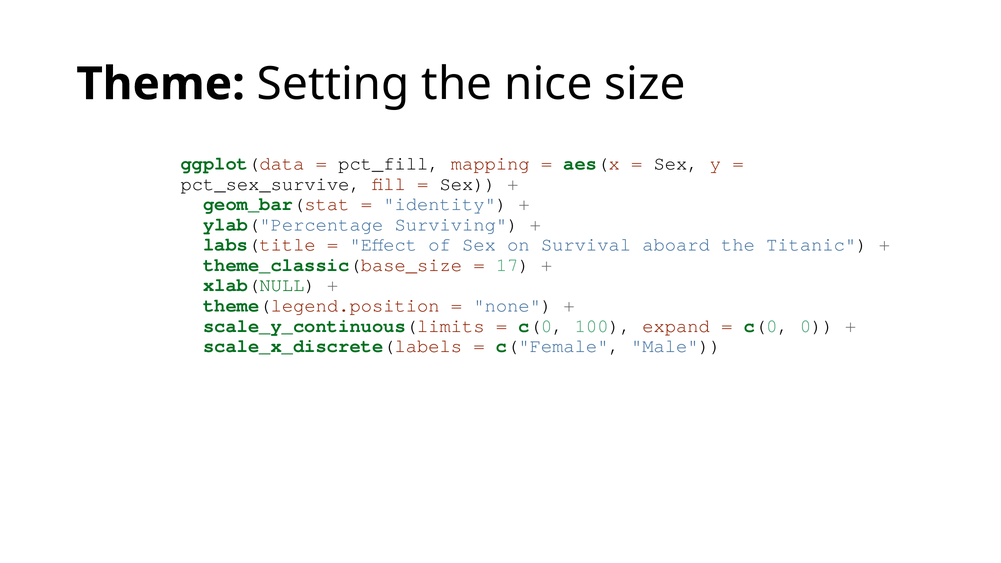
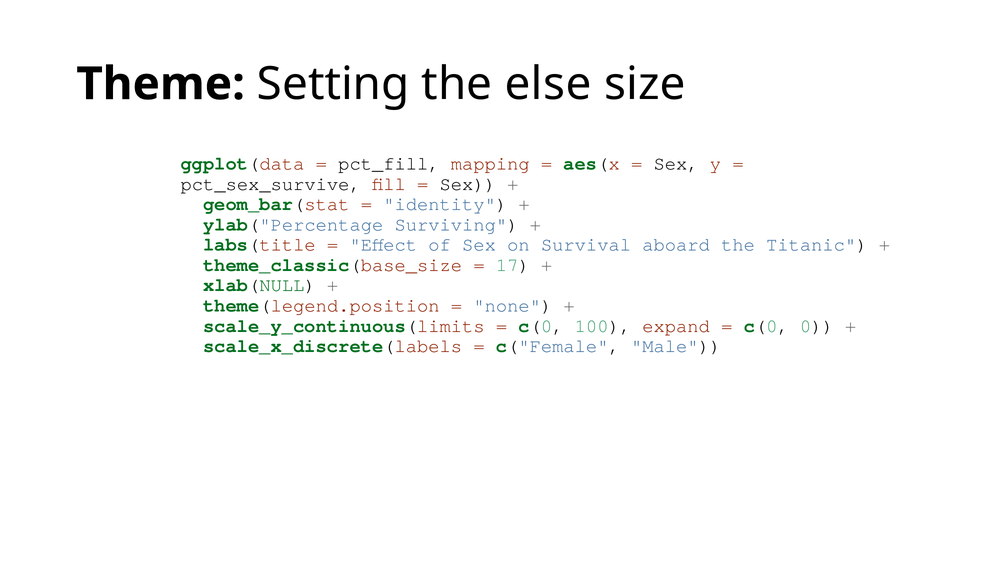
nice: nice -> else
